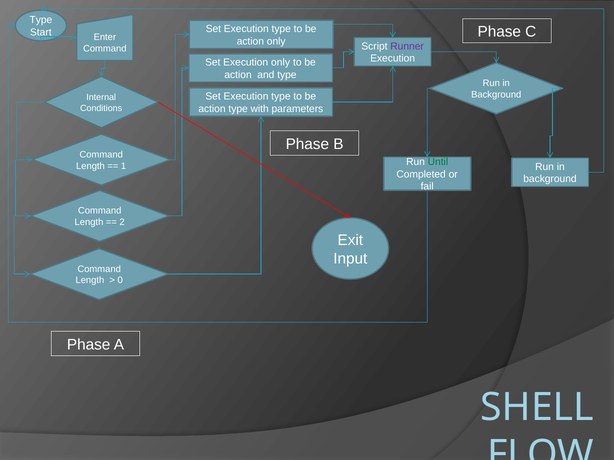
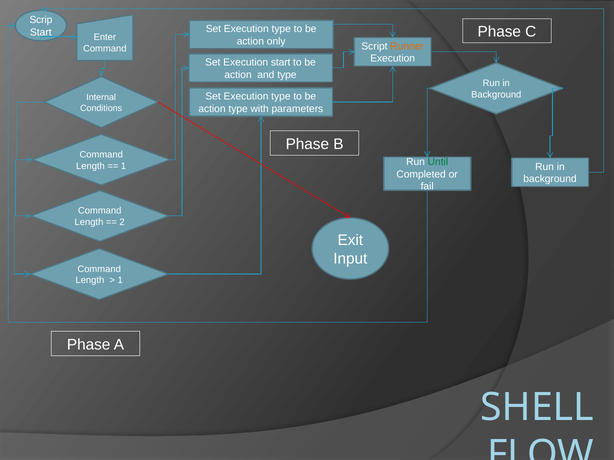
Type at (41, 20): Type -> Scrip
Runner colour: purple -> orange
Execution only: only -> start
0 at (120, 281): 0 -> 1
